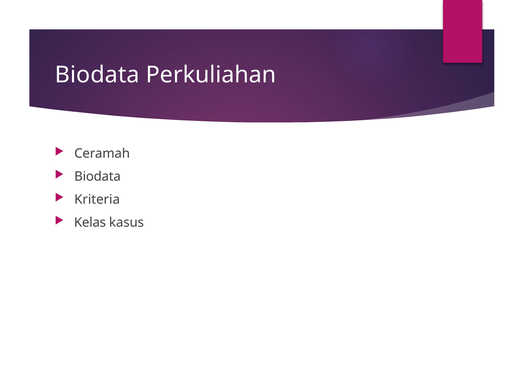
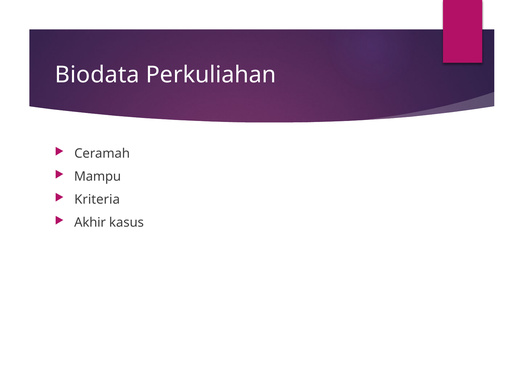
Biodata at (98, 177): Biodata -> Mampu
Kelas: Kelas -> Akhir
